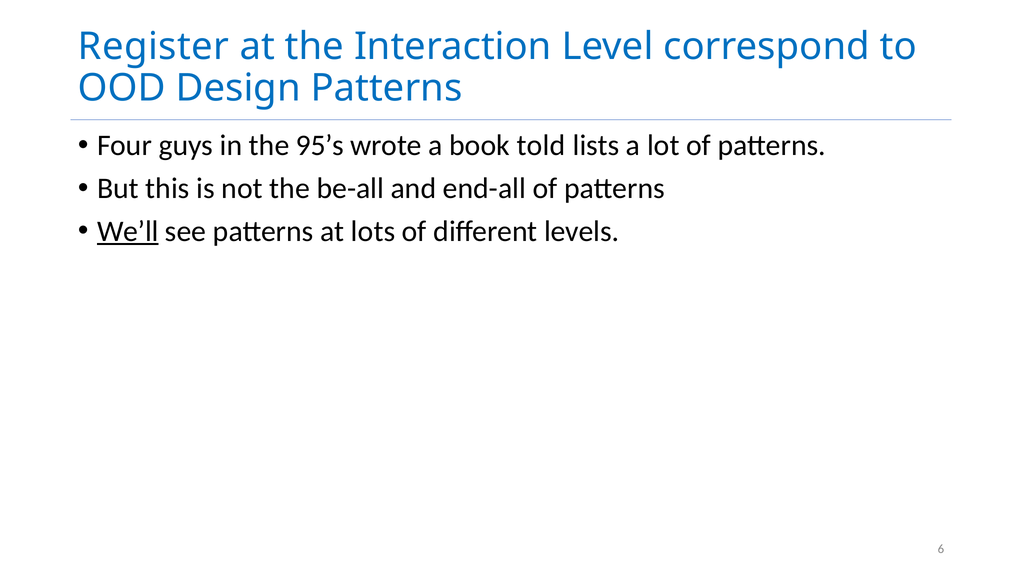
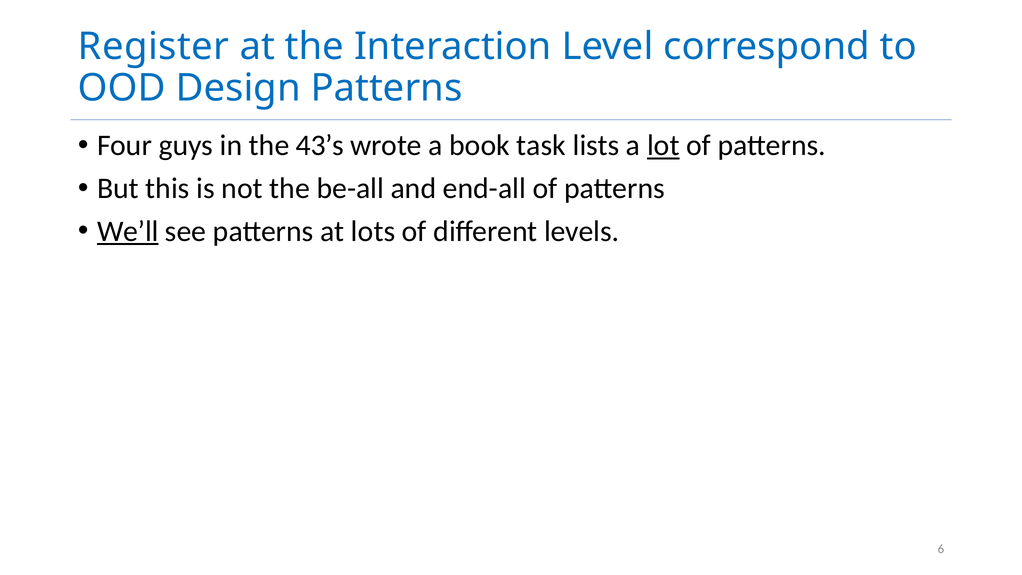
95’s: 95’s -> 43’s
told: told -> task
lot underline: none -> present
